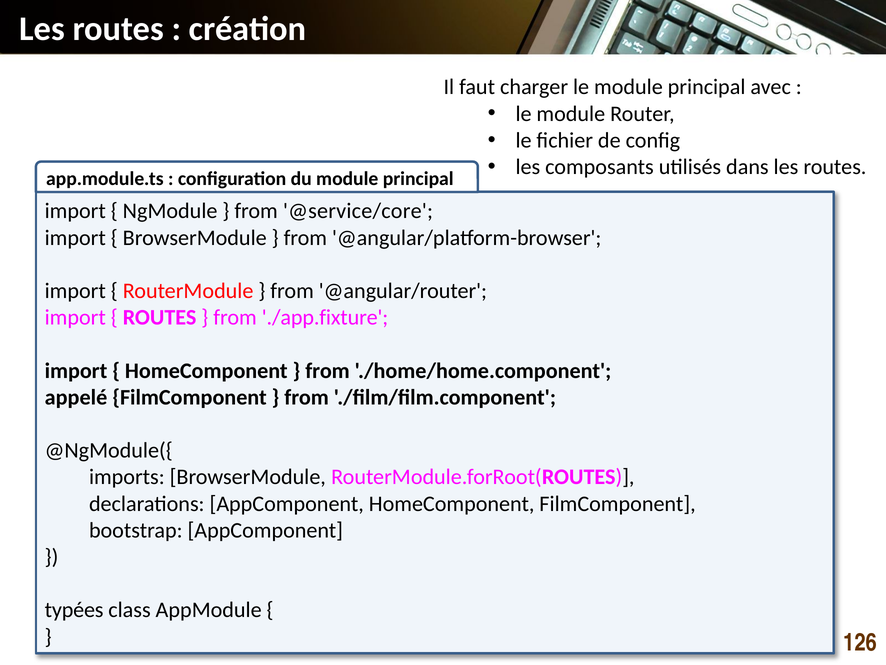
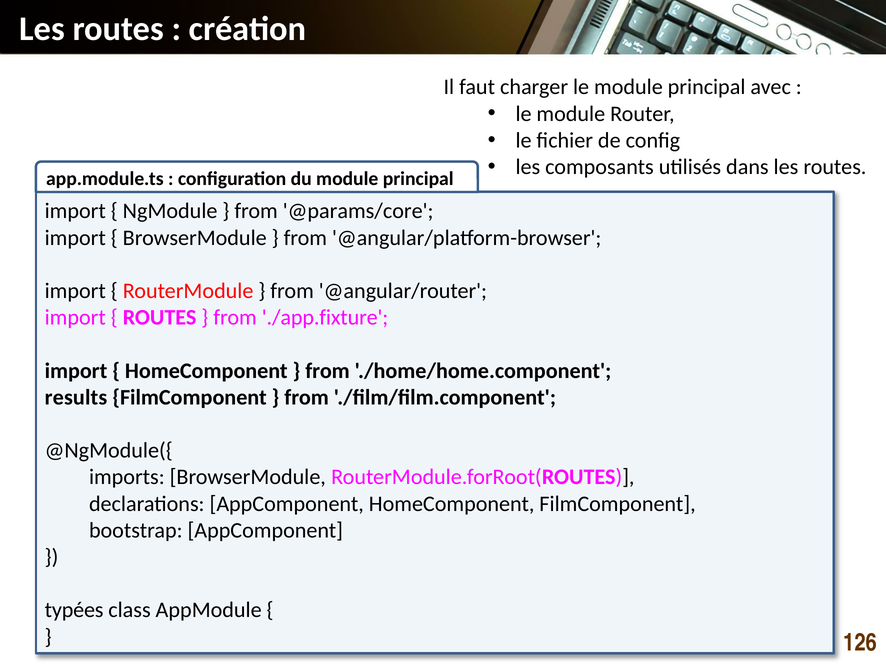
@service/core: @service/core -> @params/core
appelé: appelé -> results
